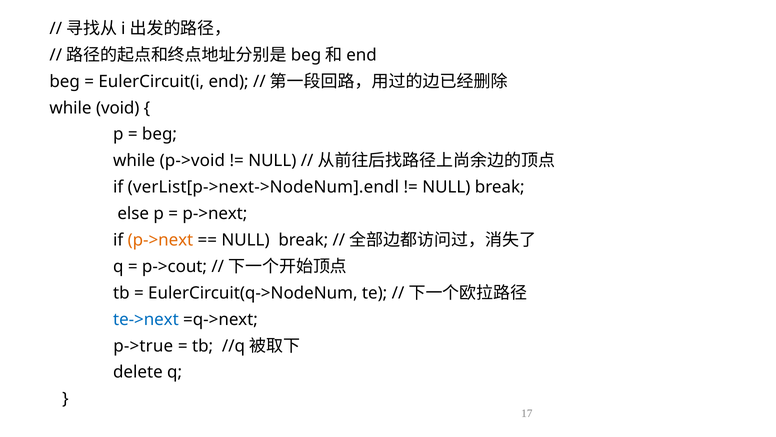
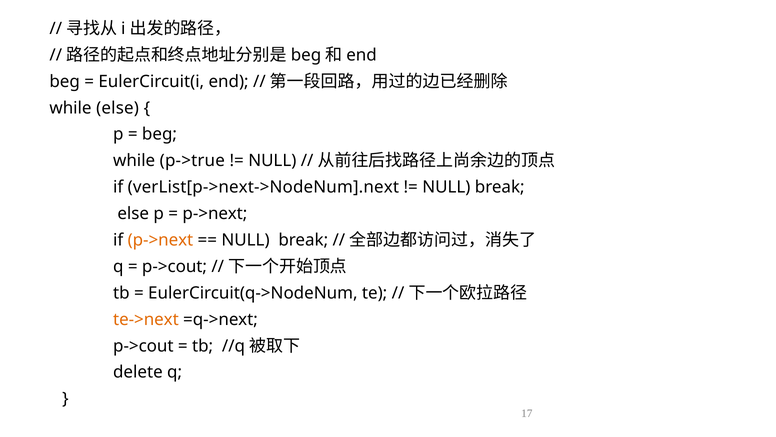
while void: void -> else
p->void: p->void -> p->true
verList[p->next->NodeNum].endl: verList[p->next->NodeNum].endl -> verList[p->next->NodeNum].next
te->next colour: blue -> orange
p->true at (143, 346): p->true -> p->cout
